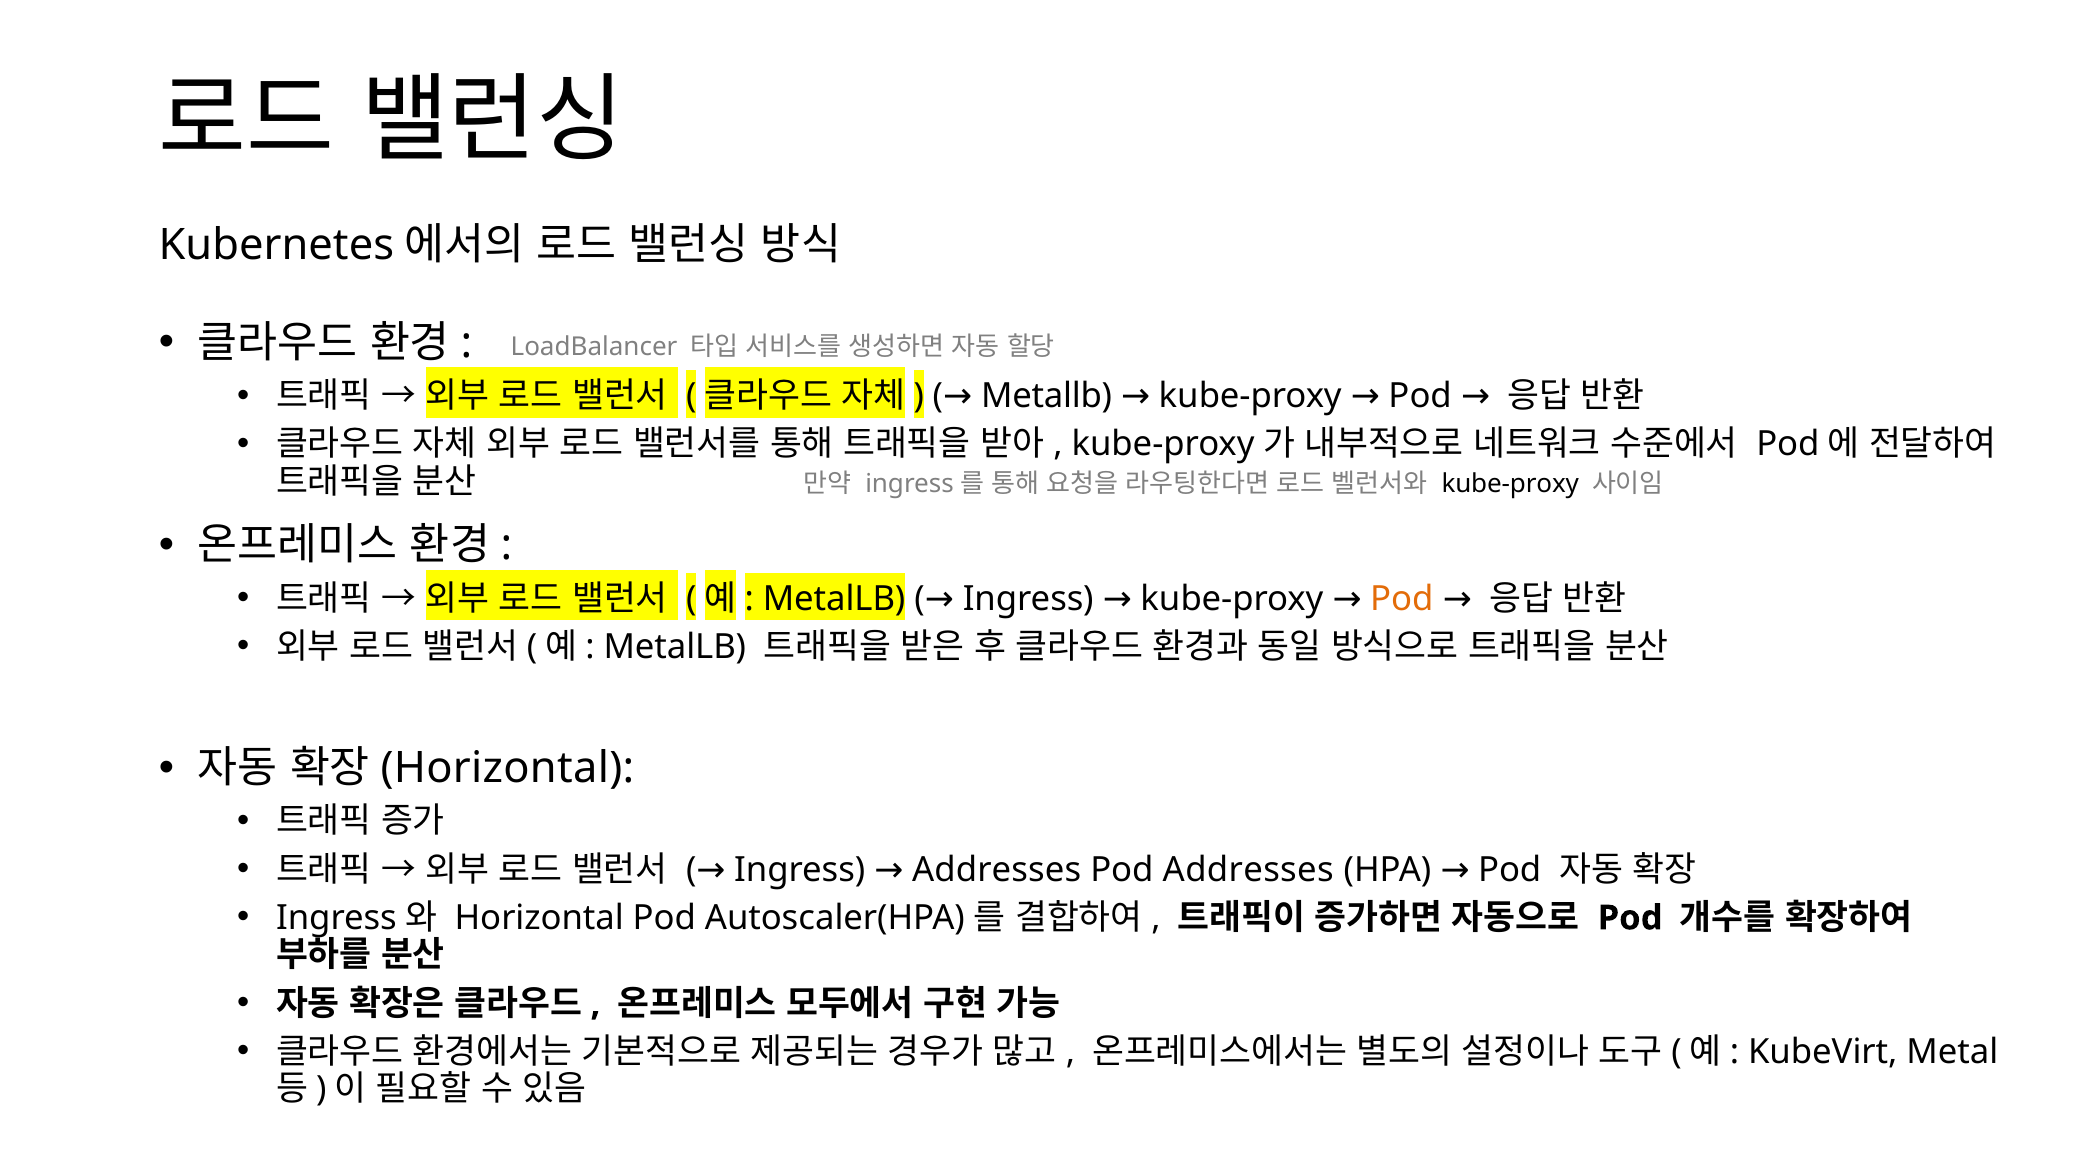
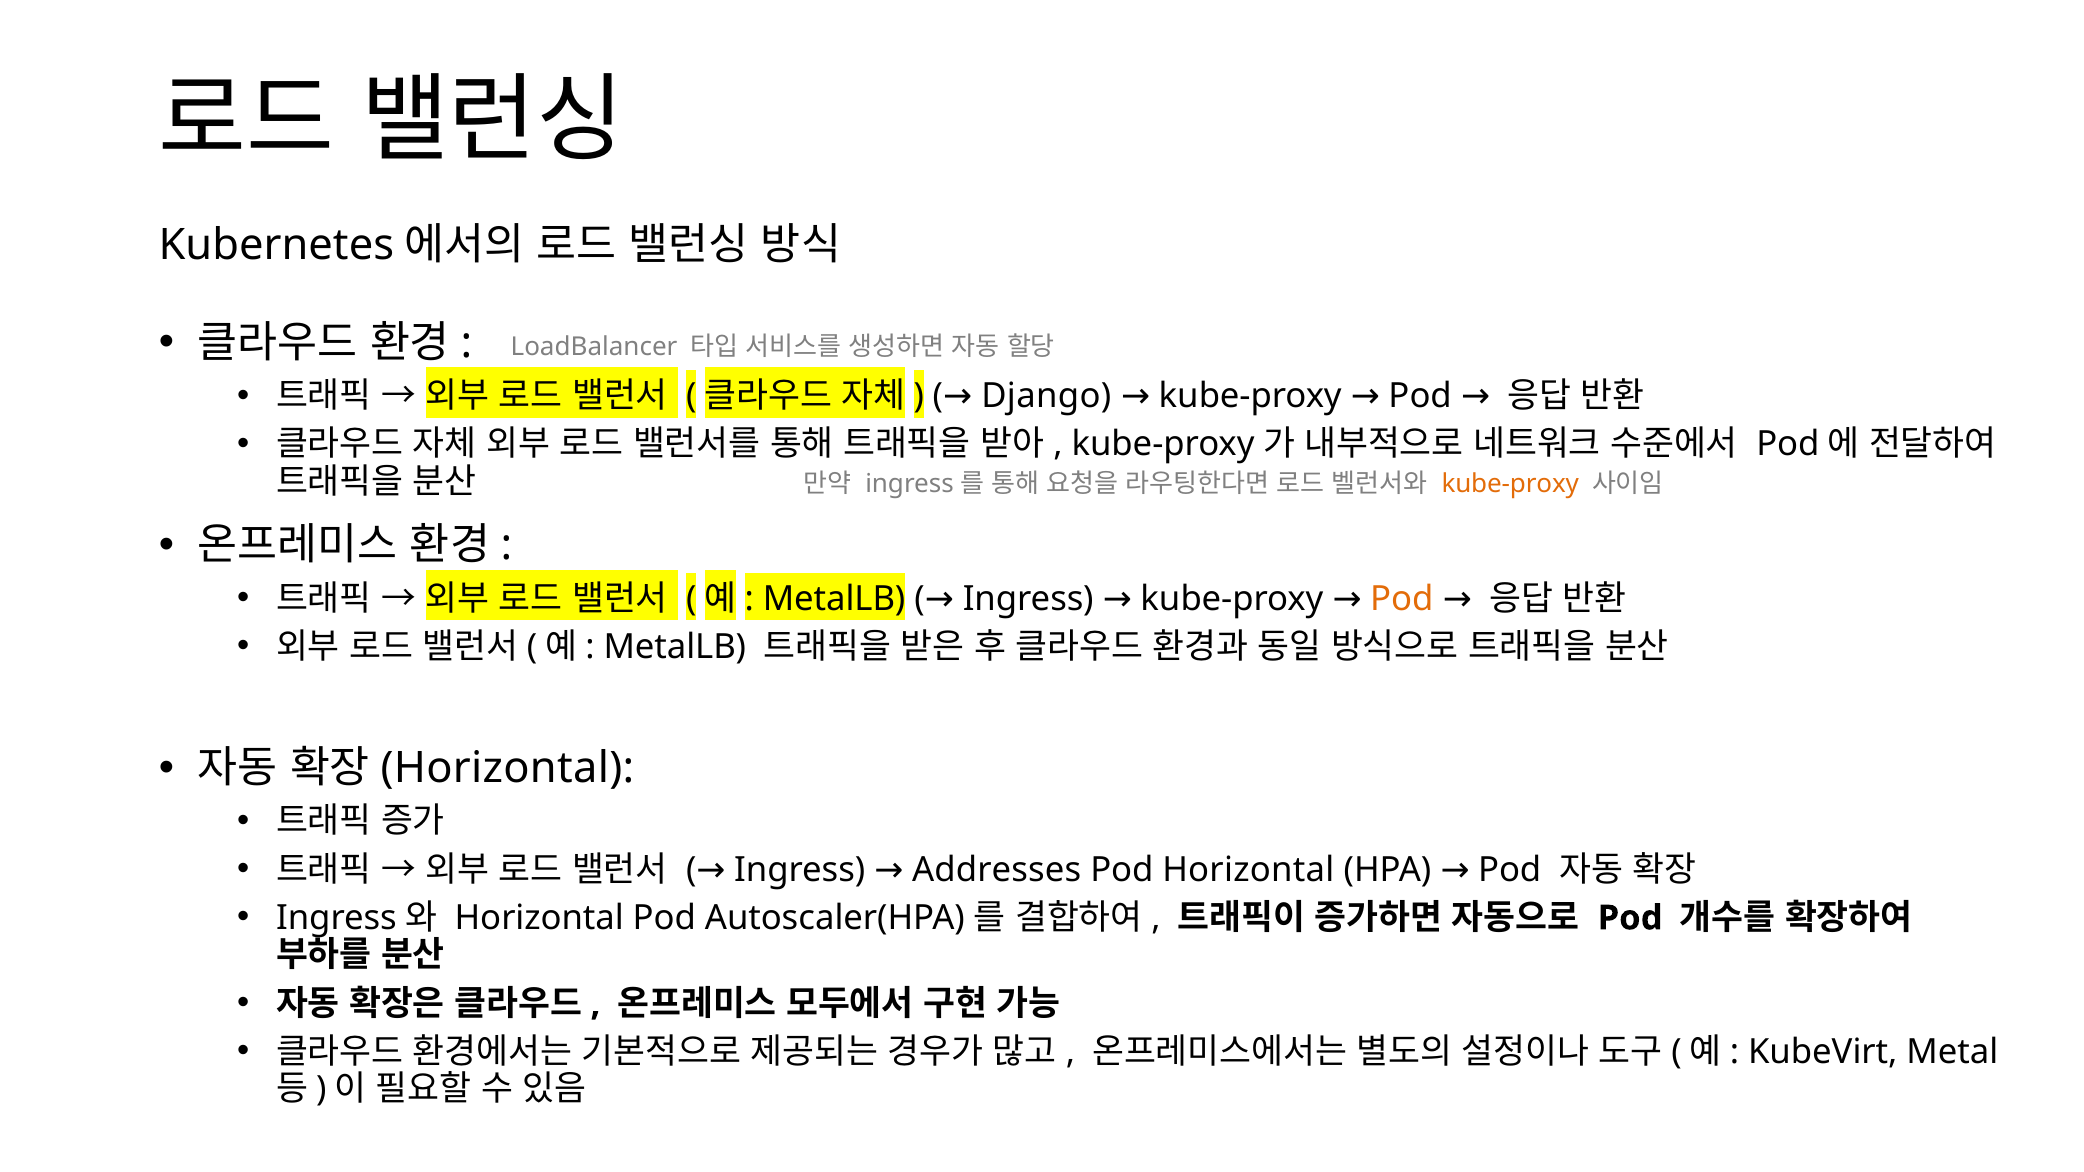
Metallb at (1047, 396): Metallb -> Django
kube-proxy at (1510, 484) colour: black -> orange
Pod Addresses: Addresses -> Horizontal
